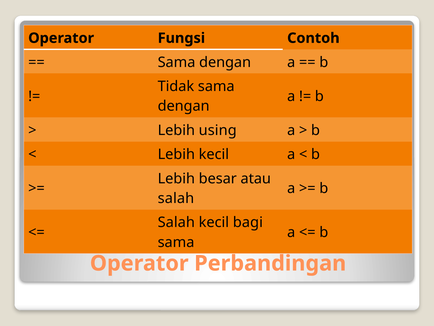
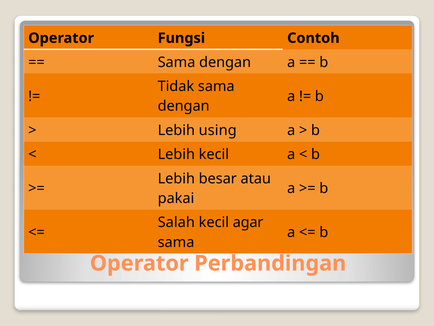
salah at (176, 198): salah -> pakai
bagi: bagi -> agar
